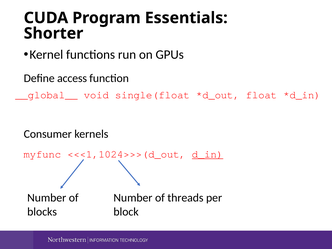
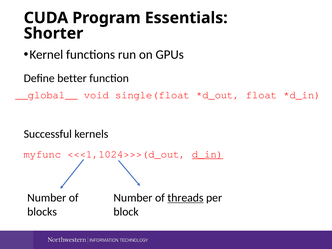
access: access -> better
Consumer: Consumer -> Successful
threads underline: none -> present
